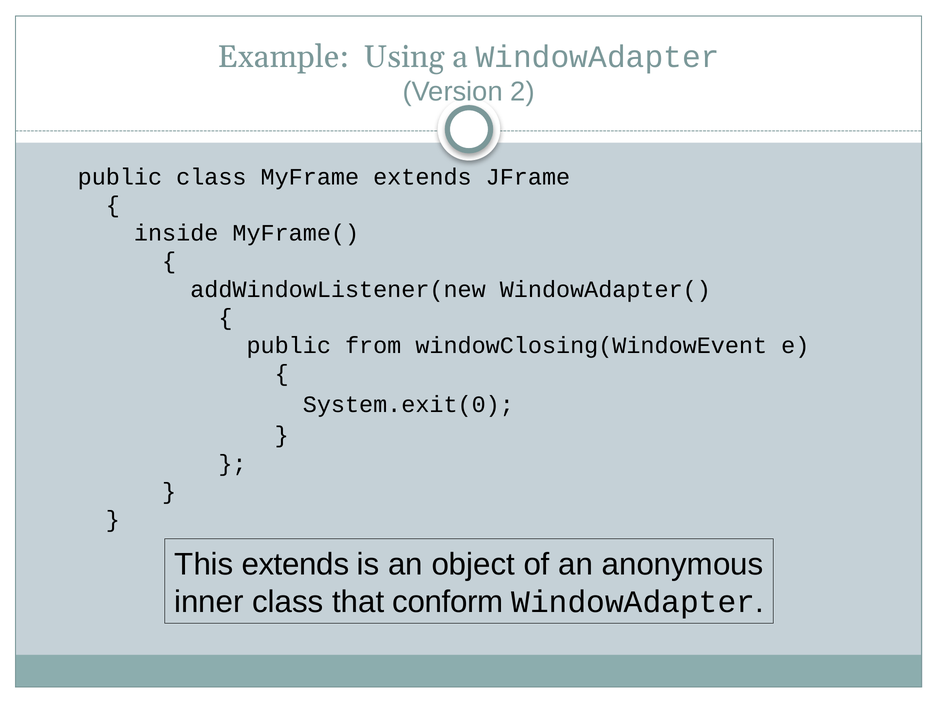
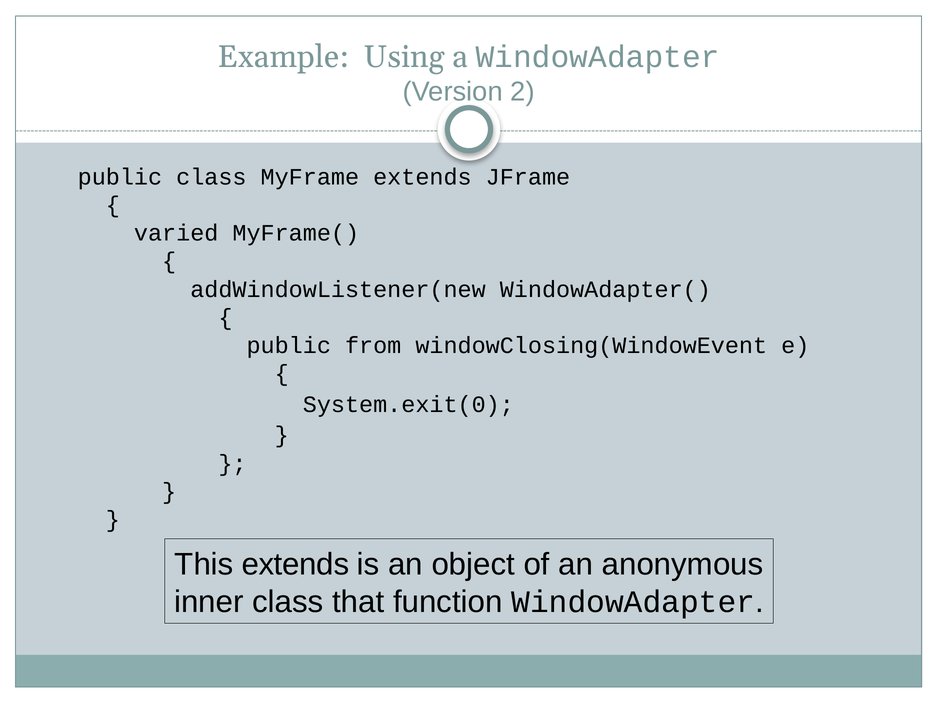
inside: inside -> varied
conform: conform -> function
